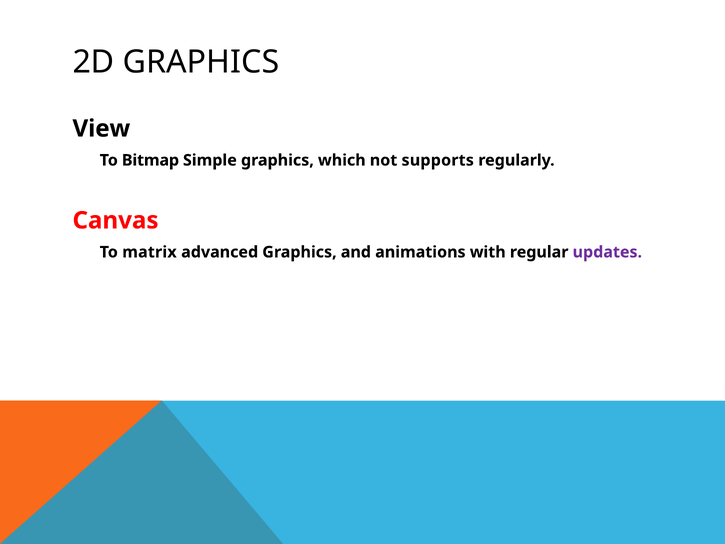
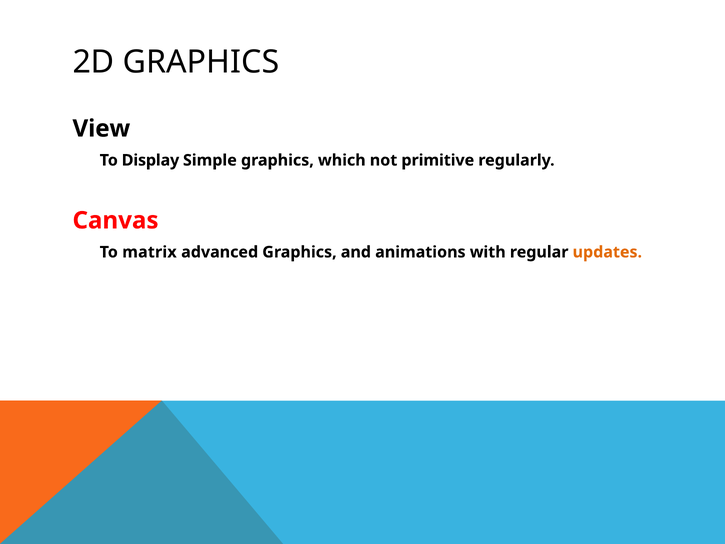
Bitmap: Bitmap -> Display
supports: supports -> primitive
updates colour: purple -> orange
